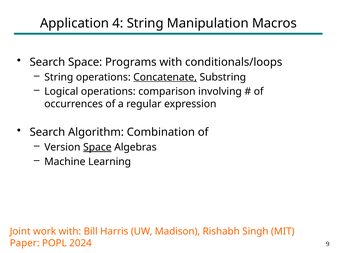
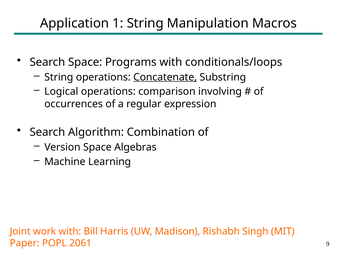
4: 4 -> 1
Space at (97, 147) underline: present -> none
2024: 2024 -> 2061
